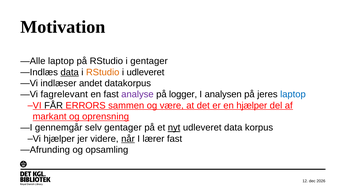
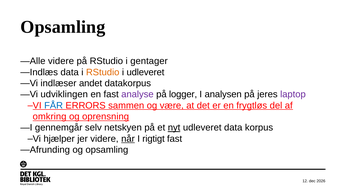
Motivation at (63, 27): Motivation -> Opsamling
laptop at (61, 61): laptop -> videre
data at (70, 72) underline: present -> none
fagrelevant: fagrelevant -> udviklingen
laptop at (293, 95) colour: blue -> purple
FÅR colour: black -> blue
en hjælper: hjælper -> frygtløs
markant: markant -> omkring
selv gentager: gentager -> netskyen
lærer: lærer -> rigtigt
